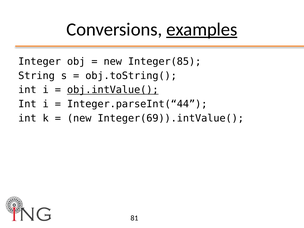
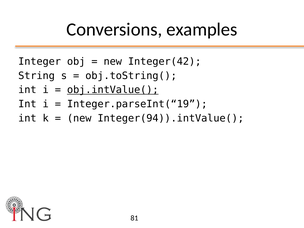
examples underline: present -> none
Integer(85: Integer(85 -> Integer(42
Integer.parseInt(“44: Integer.parseInt(“44 -> Integer.parseInt(“19
Integer(69)).intValue(: Integer(69)).intValue( -> Integer(94)).intValue(
